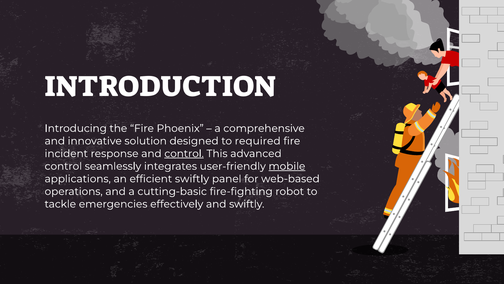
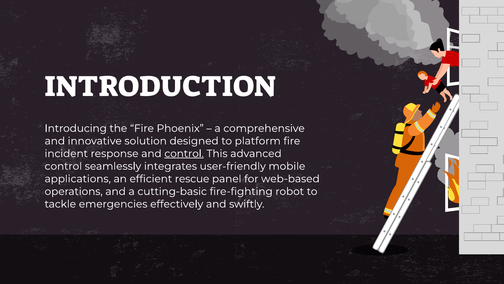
required: required -> platform
mobile underline: present -> none
efficient swiftly: swiftly -> rescue
